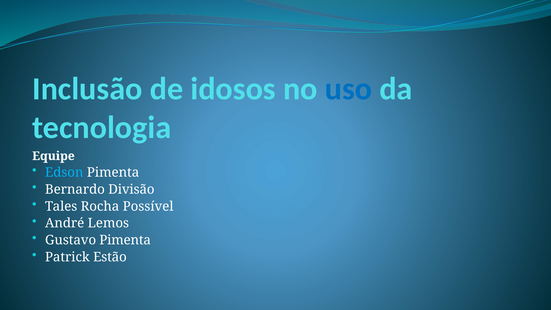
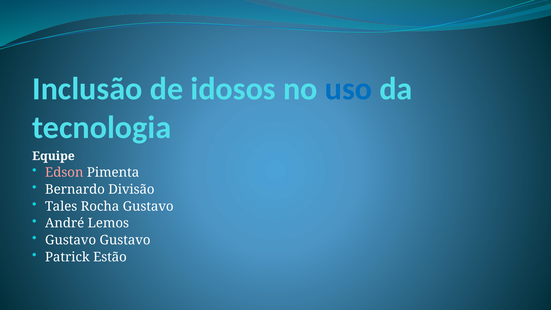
Edson colour: light blue -> pink
Rocha Possível: Possível -> Gustavo
Gustavo Pimenta: Pimenta -> Gustavo
